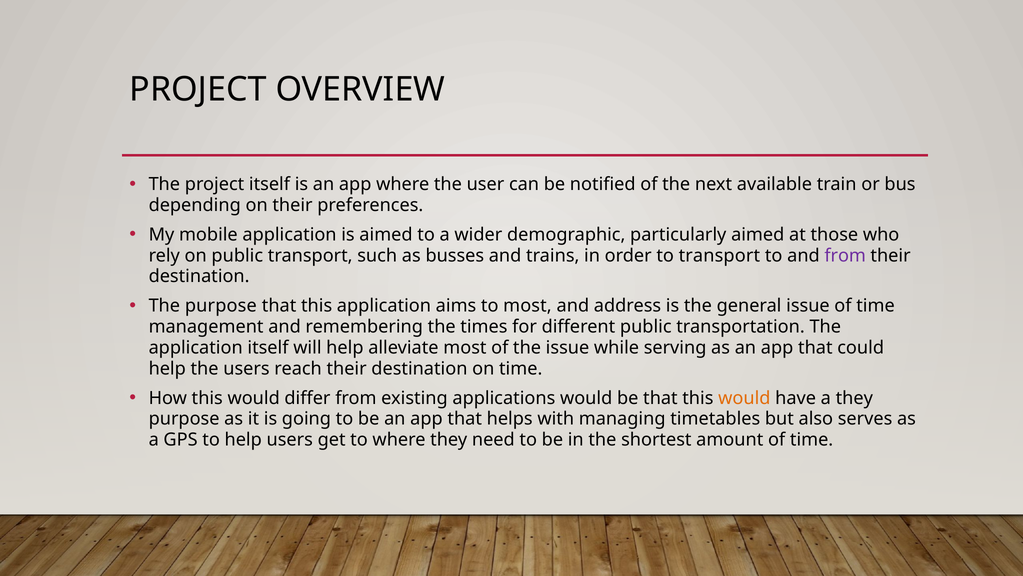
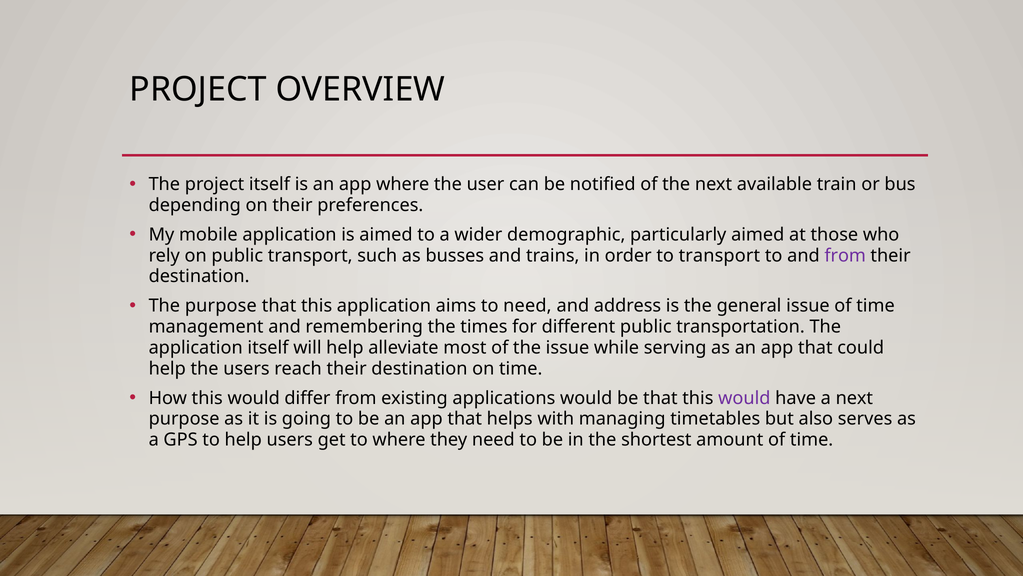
to most: most -> need
would at (744, 398) colour: orange -> purple
a they: they -> next
